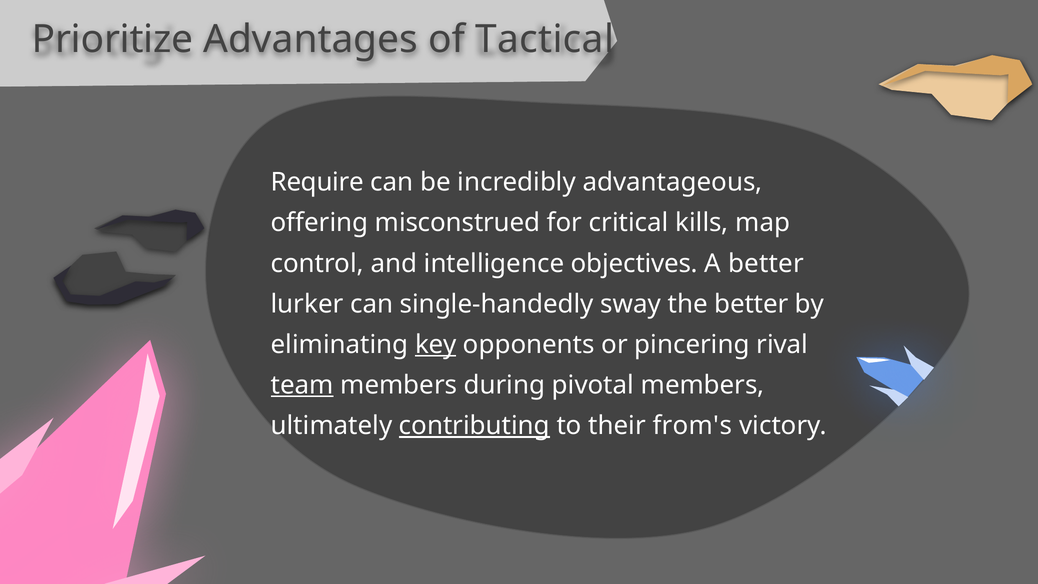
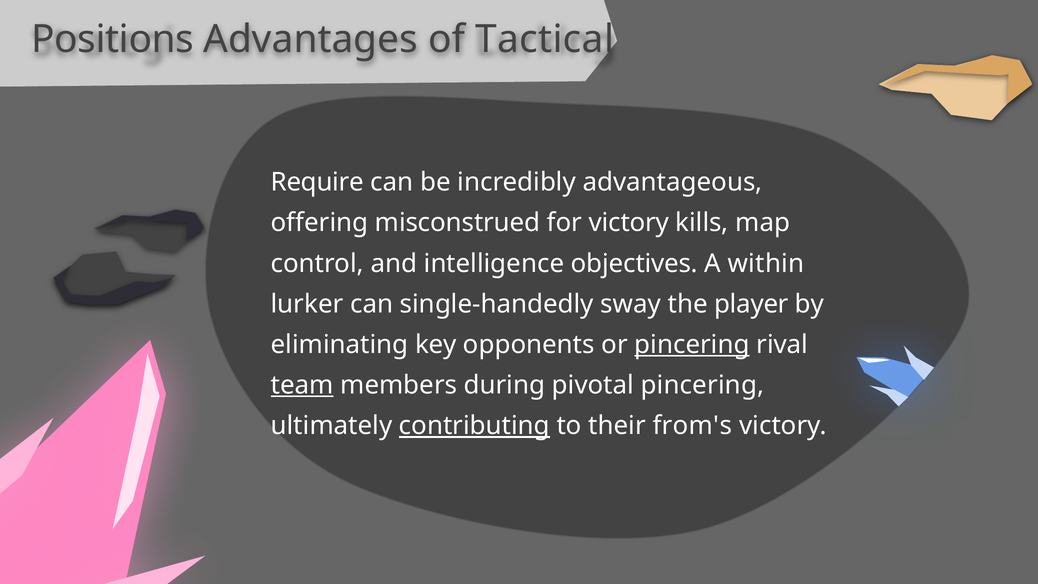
Prioritize: Prioritize -> Positions
for critical: critical -> victory
A better: better -> within
the better: better -> player
key underline: present -> none
pincering at (692, 345) underline: none -> present
pivotal members: members -> pincering
